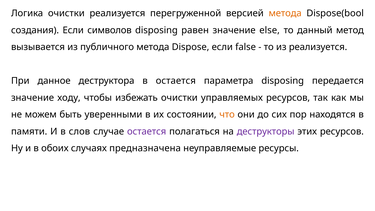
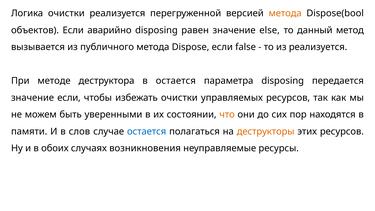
создания: создания -> объектов
символов: символов -> аварийно
данное: данное -> методе
значение ходу: ходу -> если
остается at (147, 131) colour: purple -> blue
деструкторы colour: purple -> orange
предназначена: предназначена -> возникновения
